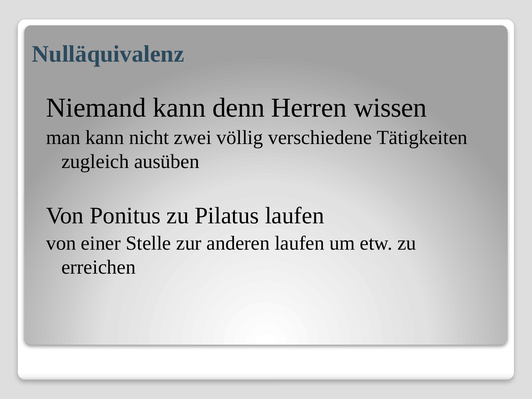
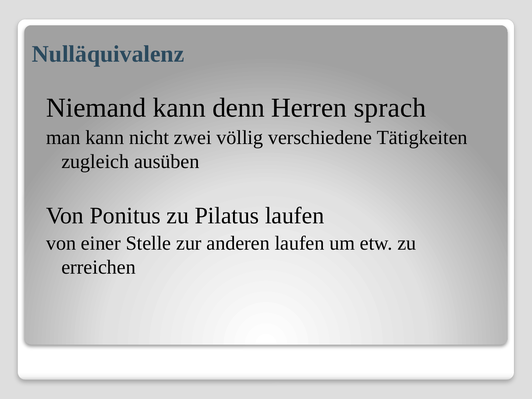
wissen: wissen -> sprach
